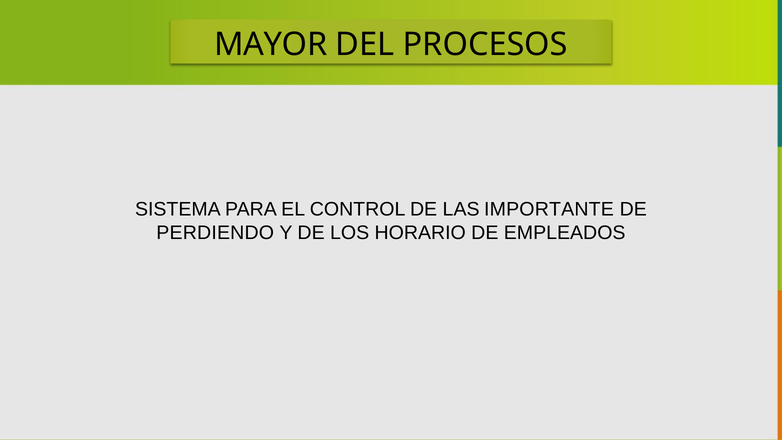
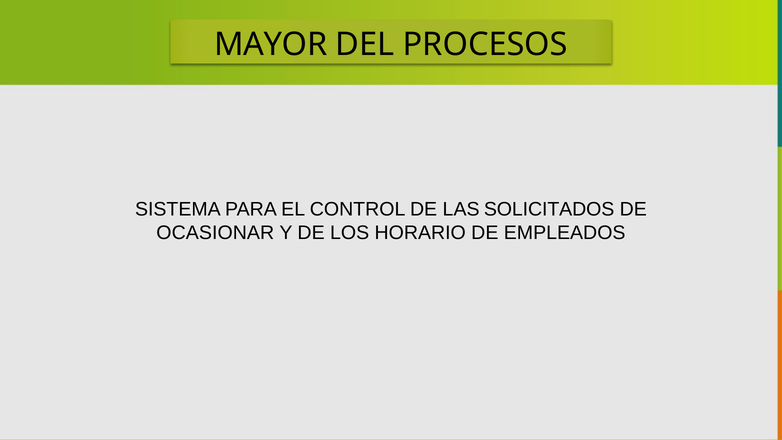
IMPORTANTE: IMPORTANTE -> SOLICITADOS
PERDIENDO: PERDIENDO -> OCASIONAR
